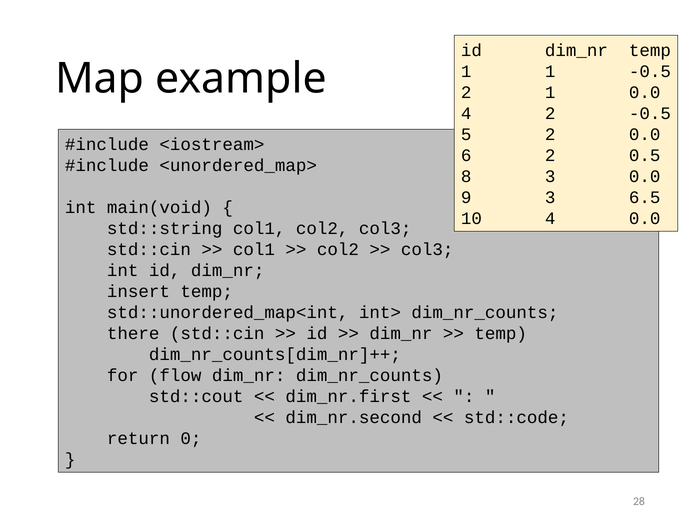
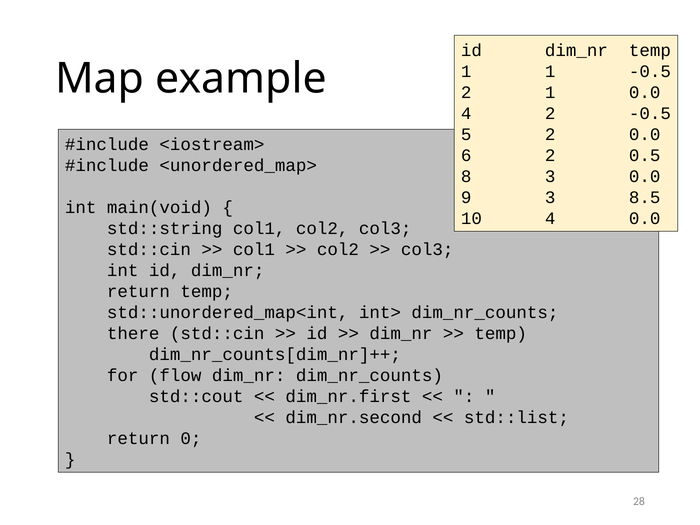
6.5: 6.5 -> 8.5
insert at (138, 292): insert -> return
std::code: std::code -> std::list
